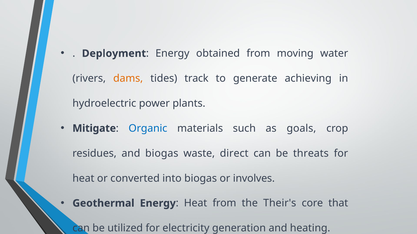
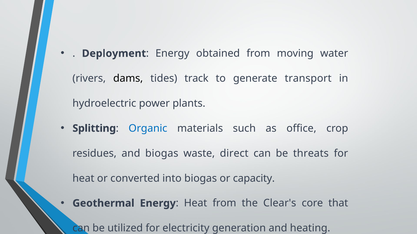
dams colour: orange -> black
achieving: achieving -> transport
Mitigate: Mitigate -> Splitting
goals: goals -> office
involves: involves -> capacity
Their's: Their's -> Clear's
